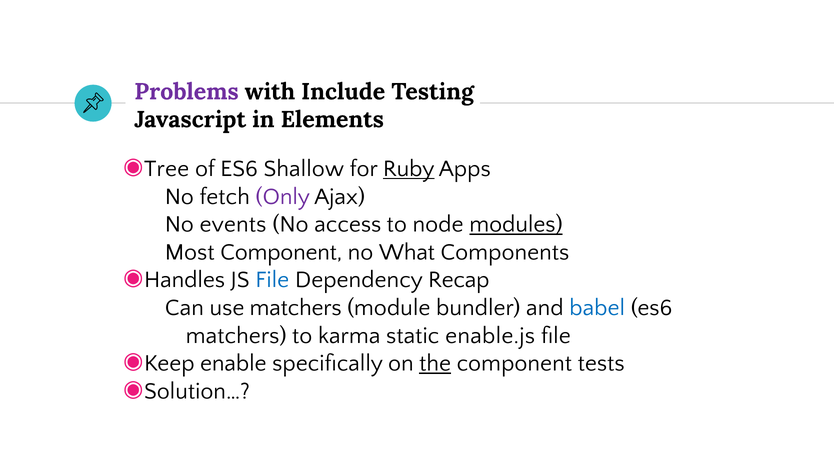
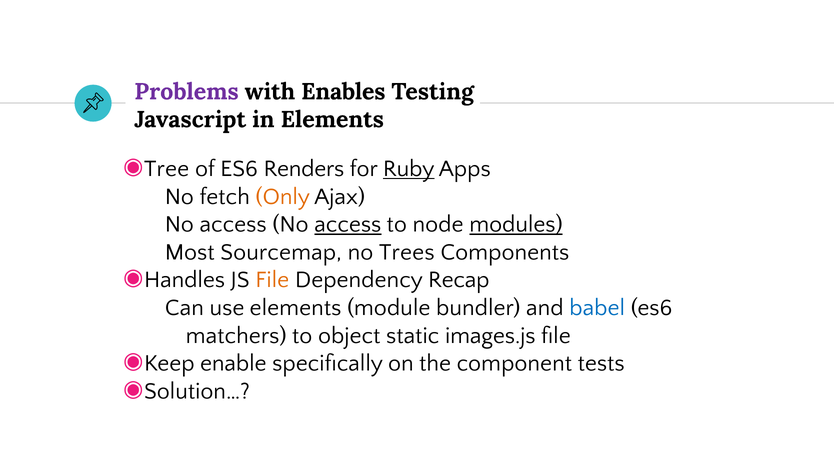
Include: Include -> Enables
Shallow: Shallow -> Renders
Only colour: purple -> orange
events at (233, 224): events -> access
access at (348, 224) underline: none -> present
Most Component: Component -> Sourcemap
What: What -> Trees
File at (272, 280) colour: blue -> orange
use matchers: matchers -> elements
karma: karma -> object
enable.js: enable.js -> images.js
the underline: present -> none
